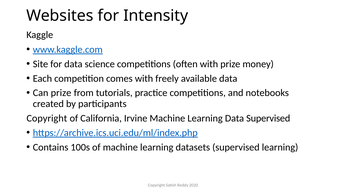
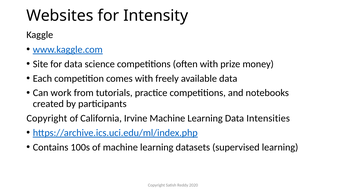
Can prize: prize -> work
Data Supervised: Supervised -> Intensities
